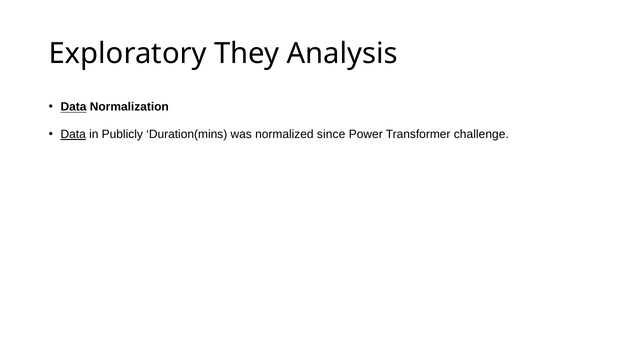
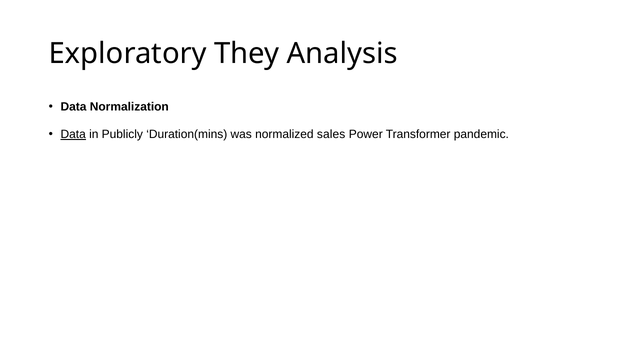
Data at (74, 107) underline: present -> none
since: since -> sales
challenge: challenge -> pandemic
